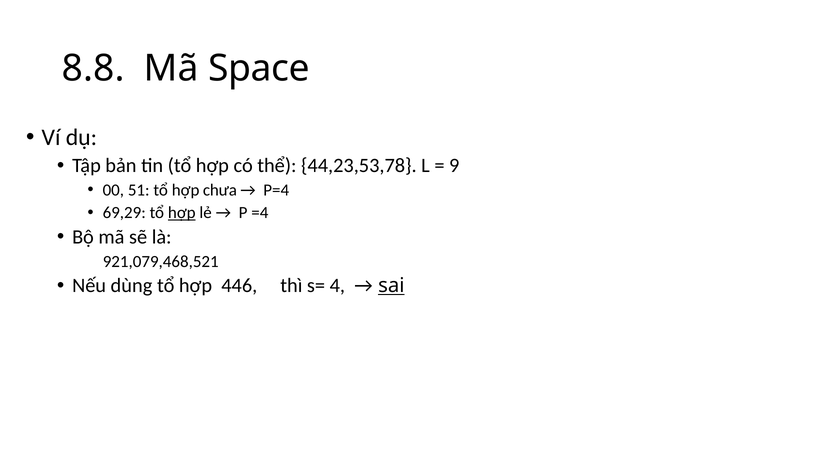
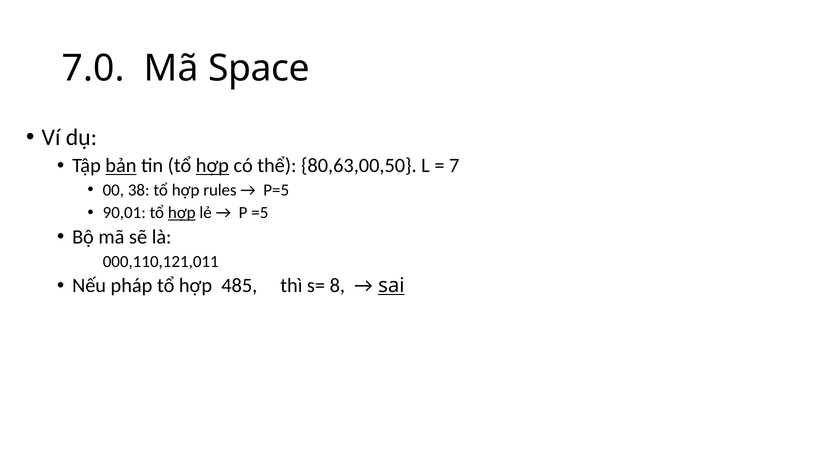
8.8: 8.8 -> 7.0
bản underline: none -> present
hợp at (212, 166) underline: none -> present
44,23,53,78: 44,23,53,78 -> 80,63,00,50
9: 9 -> 7
51: 51 -> 38
chưa: chưa -> rules
P=4: P=4 -> P=5
69,29: 69,29 -> 90,01
=4: =4 -> =5
921,079,468,521: 921,079,468,521 -> 000,110,121,011
dùng: dùng -> pháp
446: 446 -> 485
4: 4 -> 8
